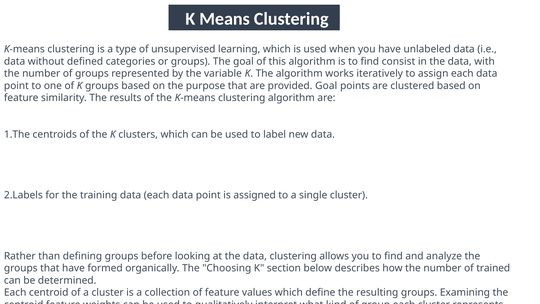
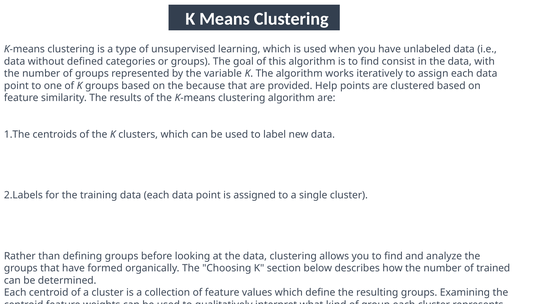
purpose: purpose -> because
provided Goal: Goal -> Help
